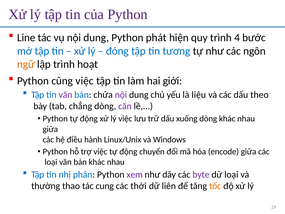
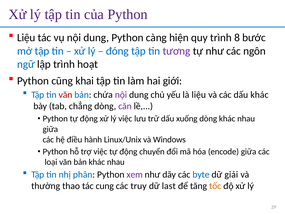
Line at (26, 38): Line -> Liệu
phát: phát -> càng
4: 4 -> 8
tương colour: blue -> purple
ngữ colour: orange -> blue
cũng việc: việc -> khai
văn at (65, 95) colour: purple -> red
dấu theo: theo -> khác
byte colour: purple -> blue
dữ loại: loại -> giải
thời: thời -> truy
liên: liên -> last
